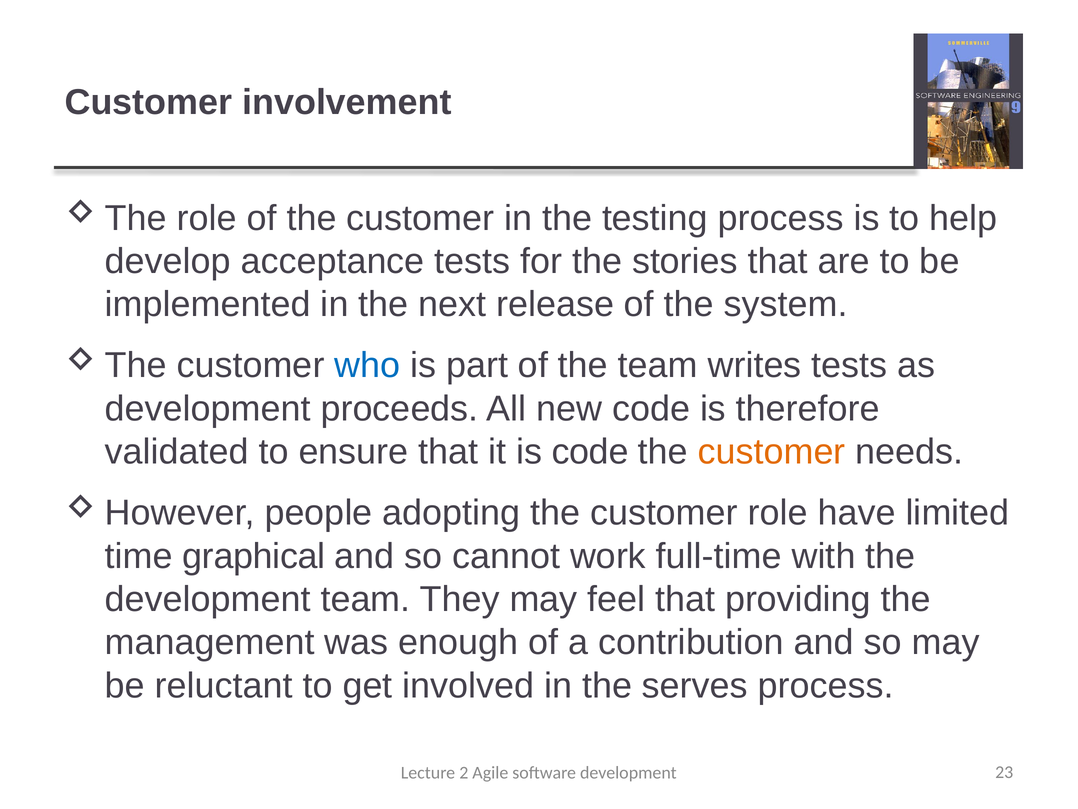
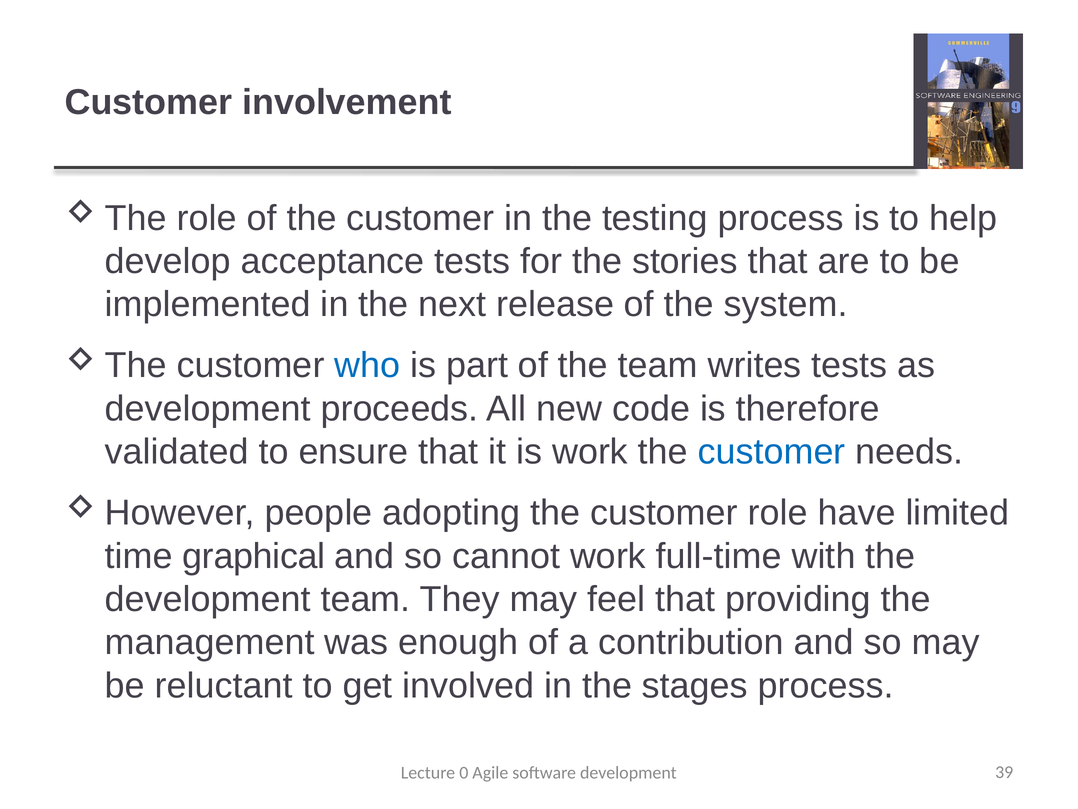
is code: code -> work
customer at (772, 452) colour: orange -> blue
serves: serves -> stages
2: 2 -> 0
23: 23 -> 39
